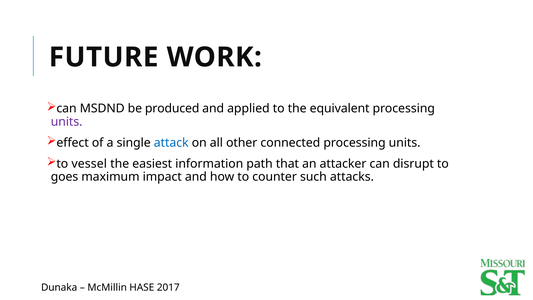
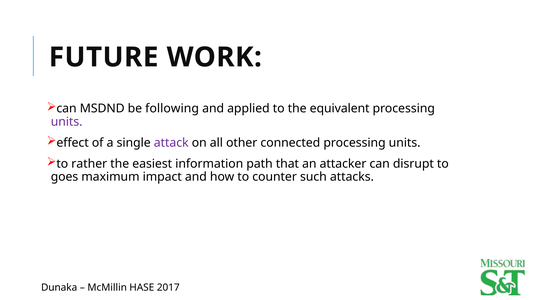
produced: produced -> following
attack colour: blue -> purple
vessel: vessel -> rather
